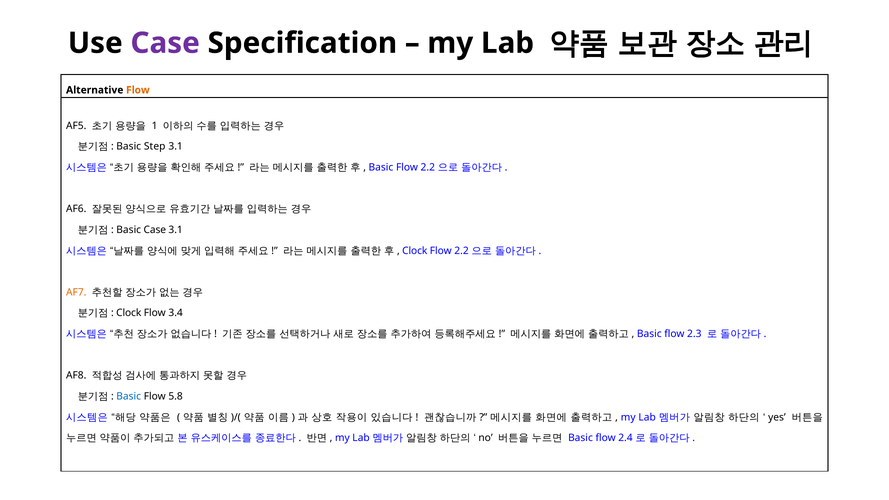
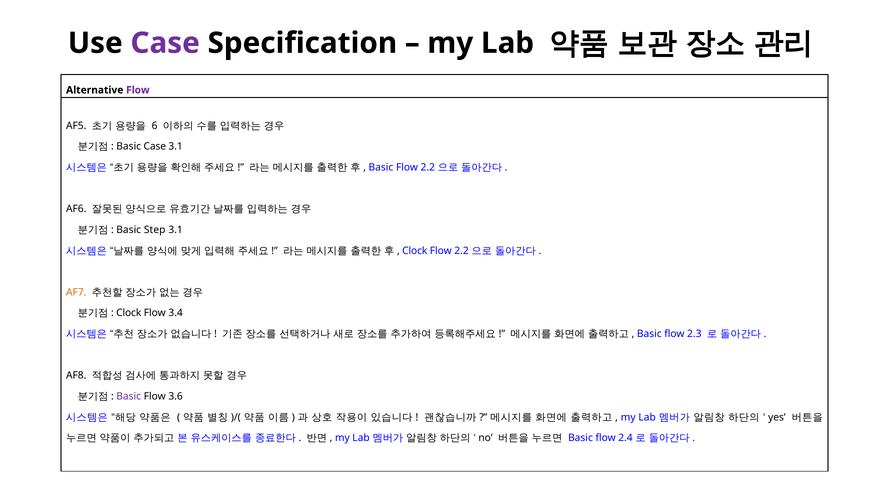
Flow at (138, 90) colour: orange -> purple
1: 1 -> 6
Basic Step: Step -> Case
Basic Case: Case -> Step
Basic at (129, 396) colour: blue -> purple
5.8: 5.8 -> 3.6
